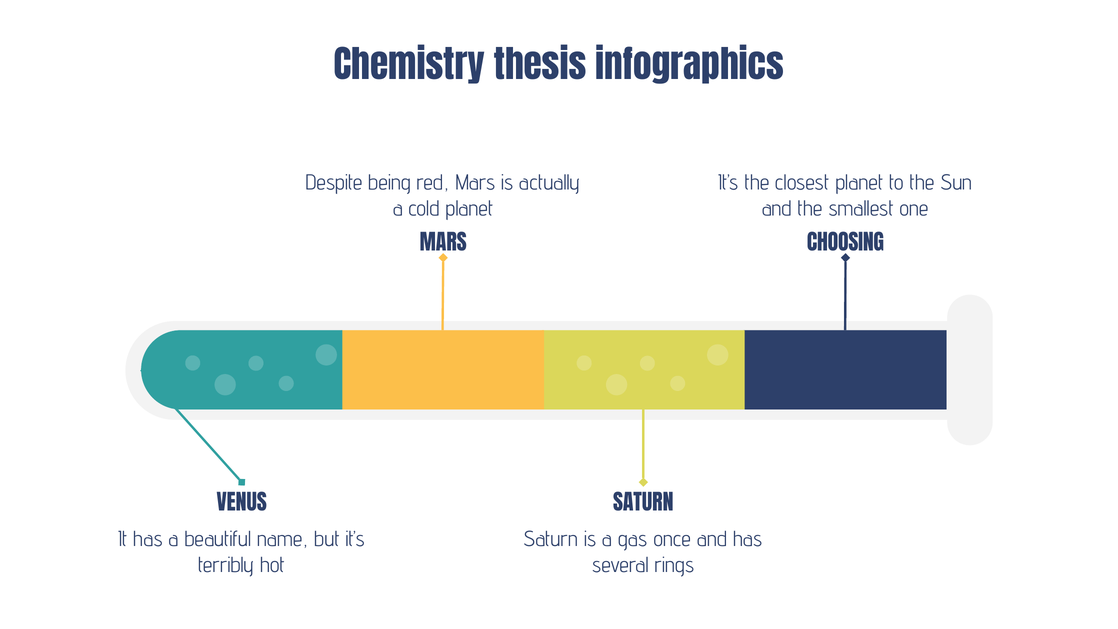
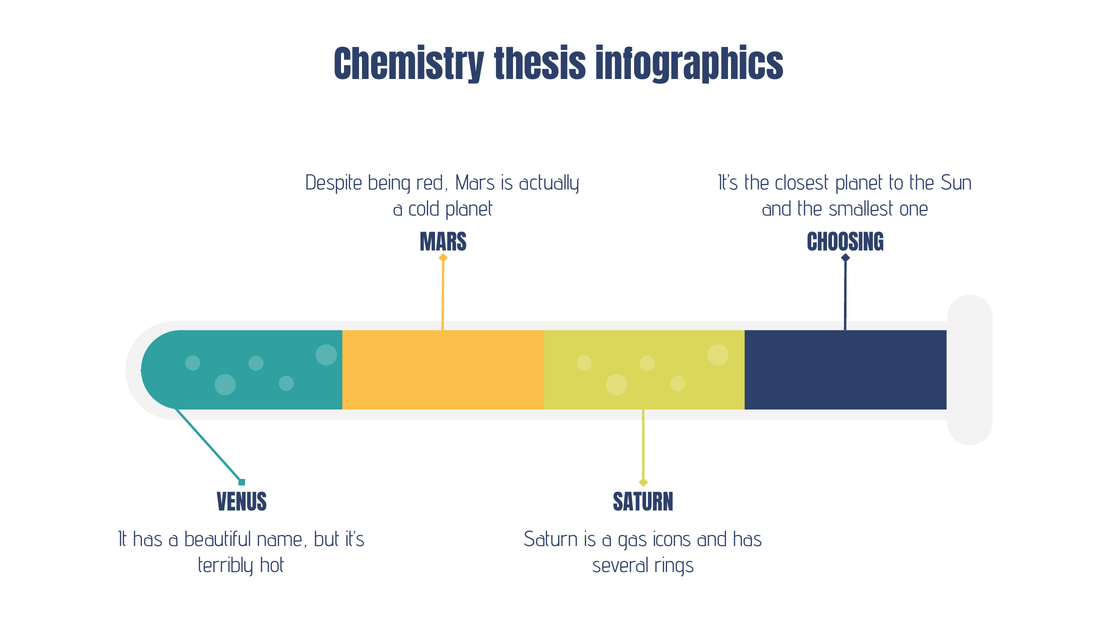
once: once -> icons
